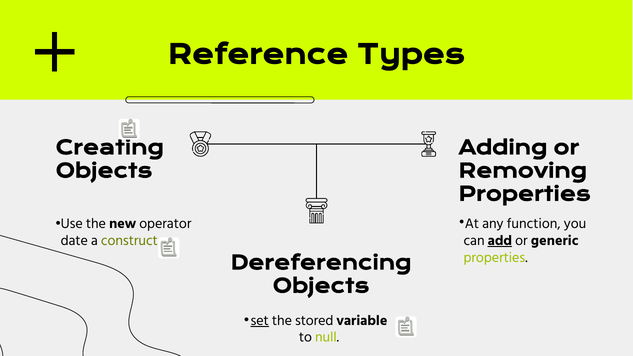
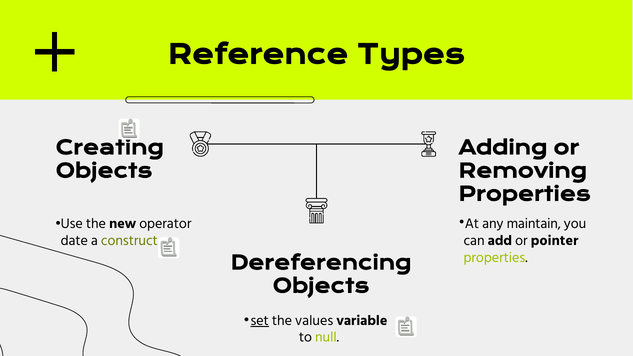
function: function -> maintain
add underline: present -> none
generic: generic -> pointer
stored: stored -> values
